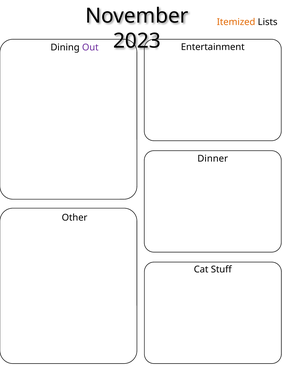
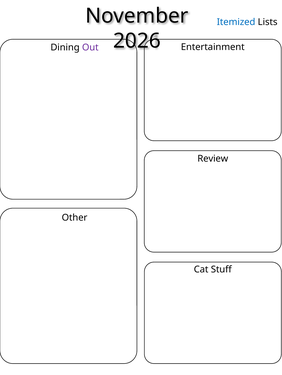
Itemized colour: orange -> blue
2023: 2023 -> 2026
Dinner: Dinner -> Review
